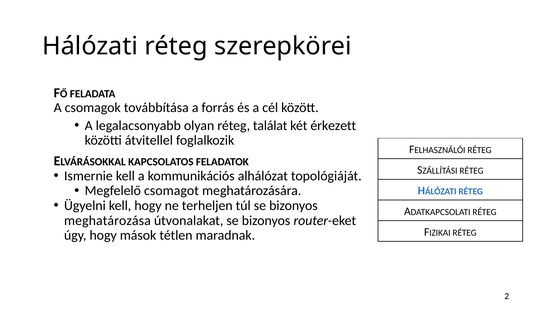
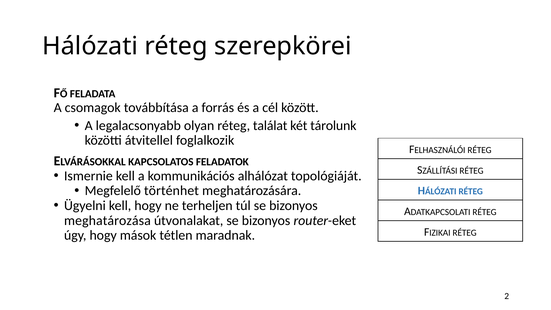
érkezett: érkezett -> tárolunk
csomagot: csomagot -> történhet
